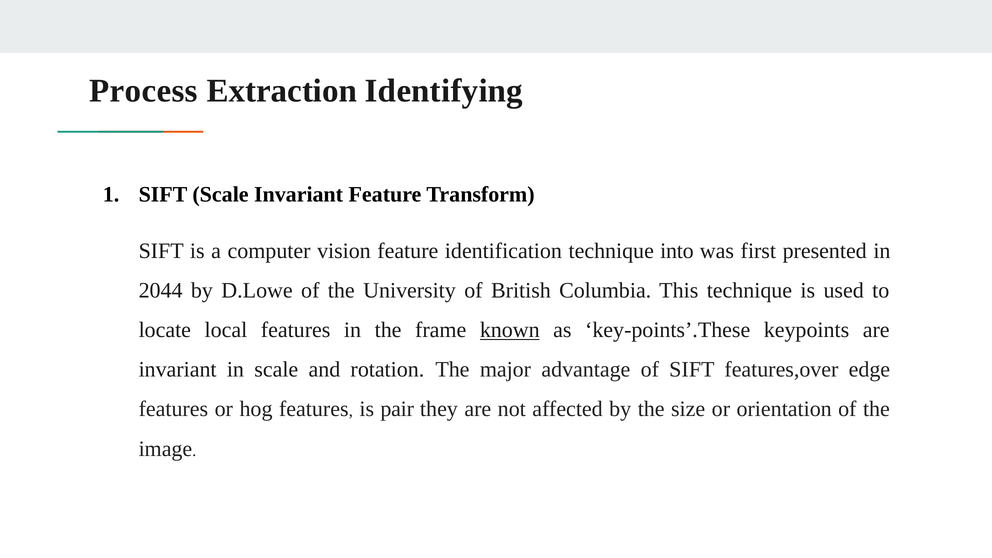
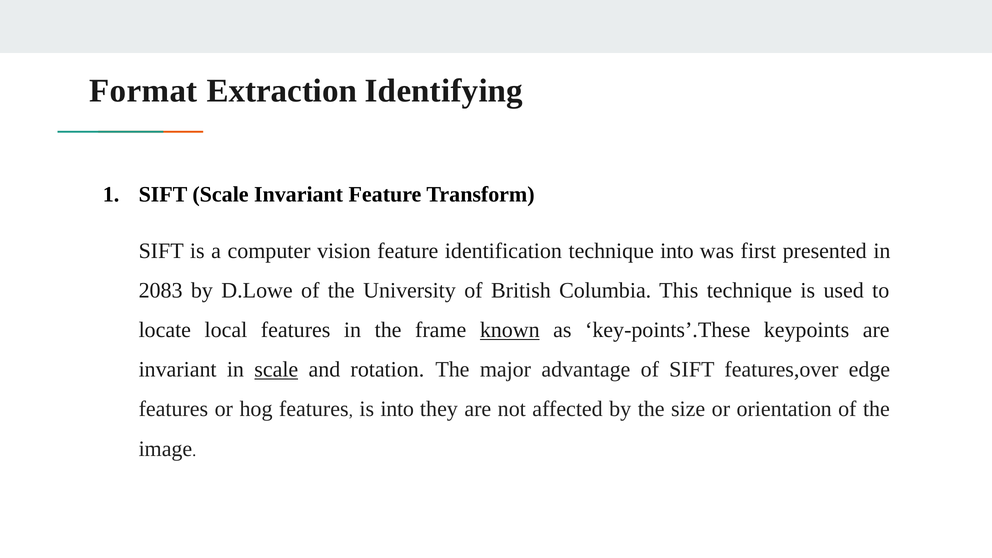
Process: Process -> Format
2044: 2044 -> 2083
scale at (276, 370) underline: none -> present
is pair: pair -> into
